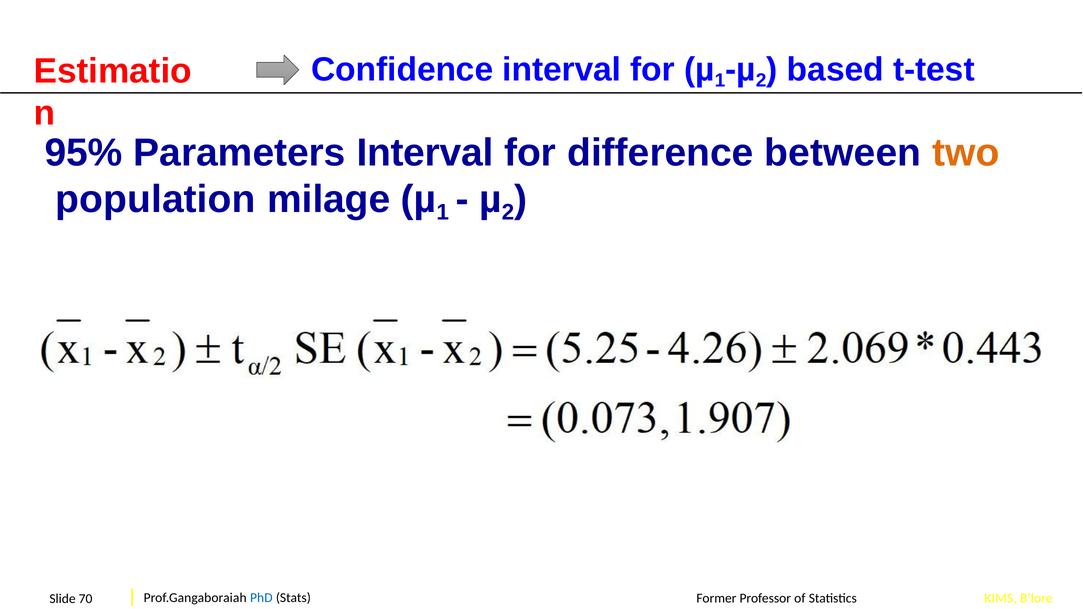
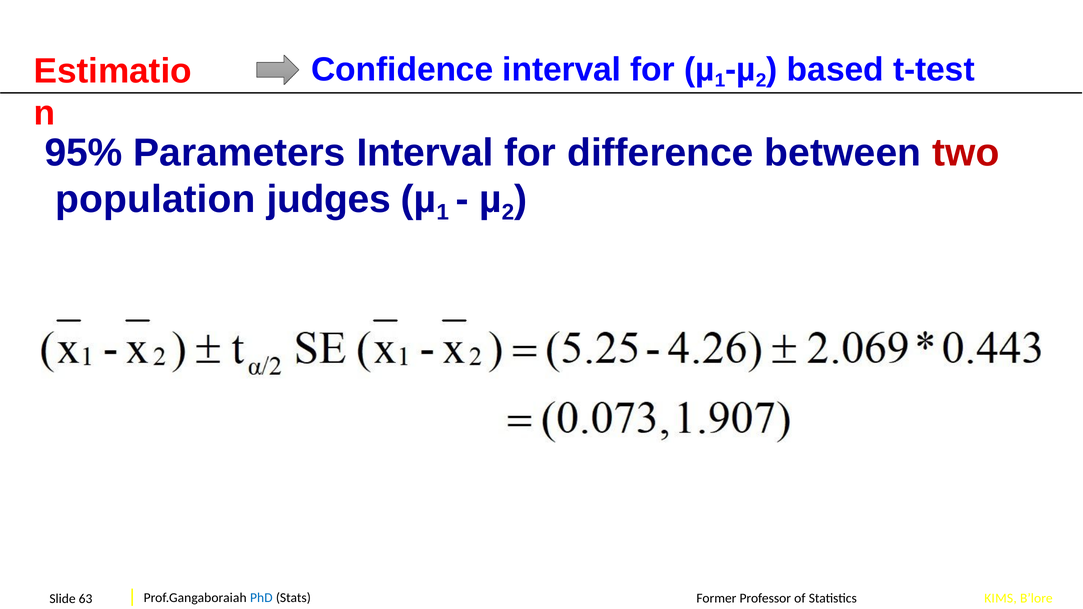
two colour: orange -> red
milage: milage -> judges
70: 70 -> 63
